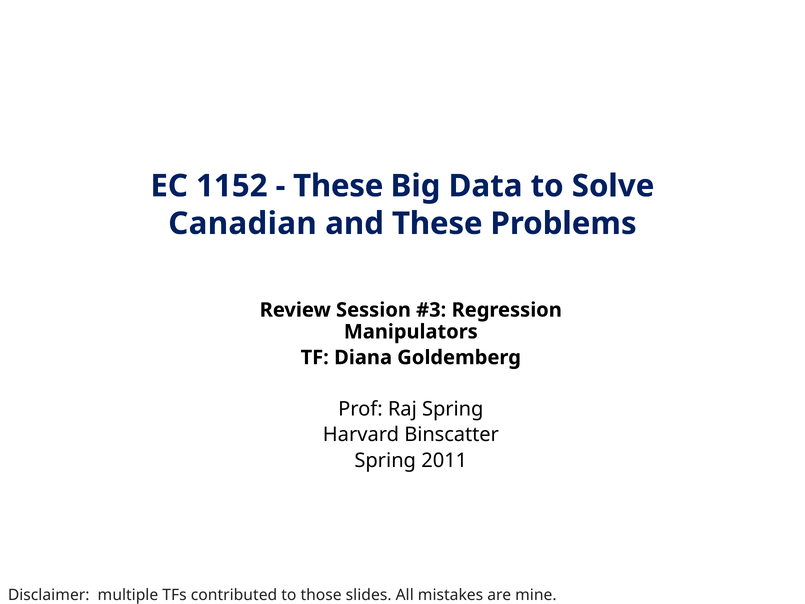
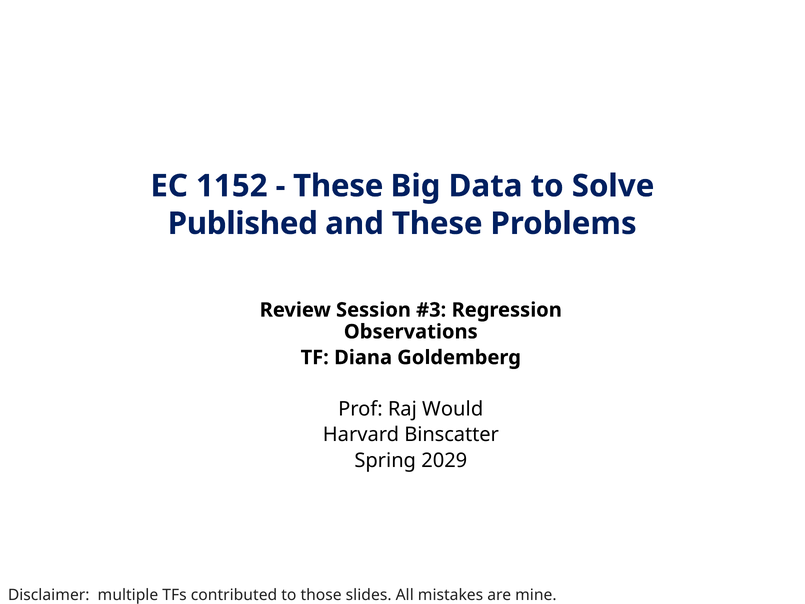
Canadian: Canadian -> Published
Manipulators: Manipulators -> Observations
Raj Spring: Spring -> Would
2011: 2011 -> 2029
